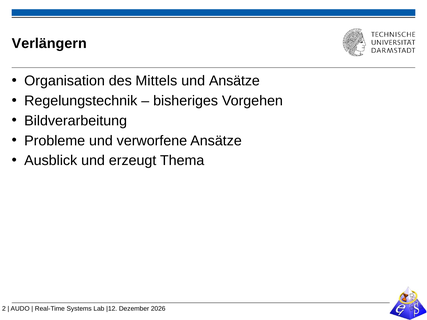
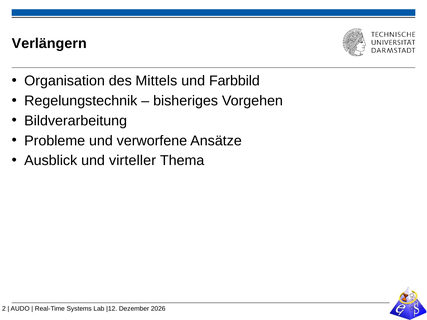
und Ansätze: Ansätze -> Farbbild
erzeugt: erzeugt -> virteller
